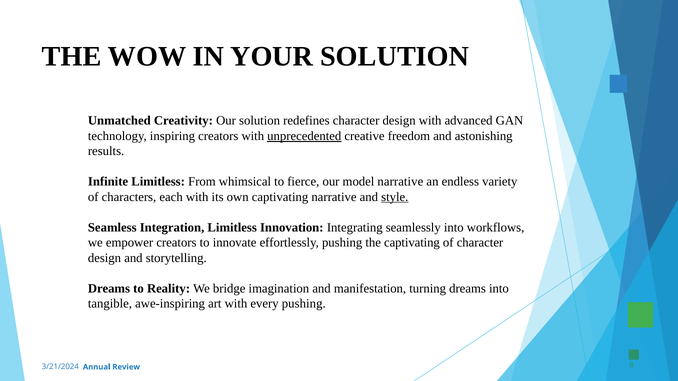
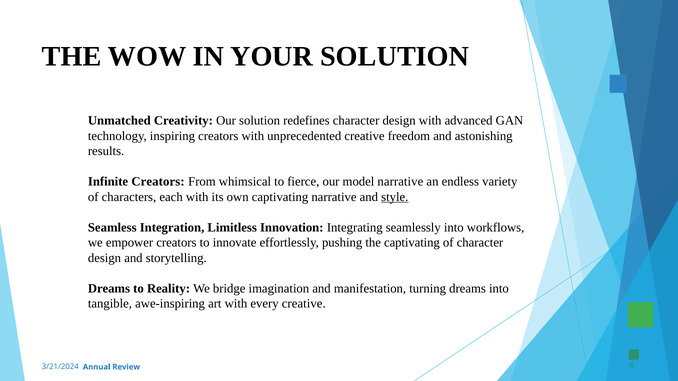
unprecedented underline: present -> none
Infinite Limitless: Limitless -> Creators
every pushing: pushing -> creative
